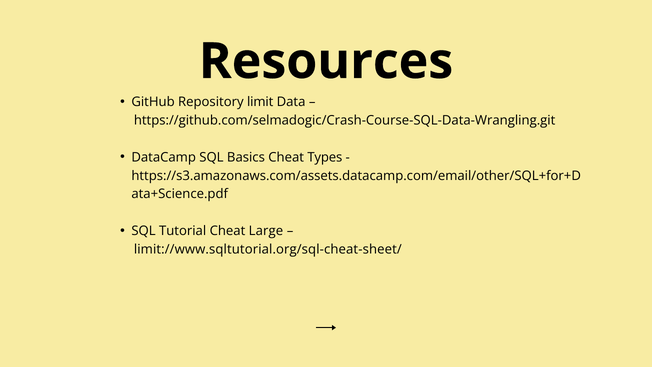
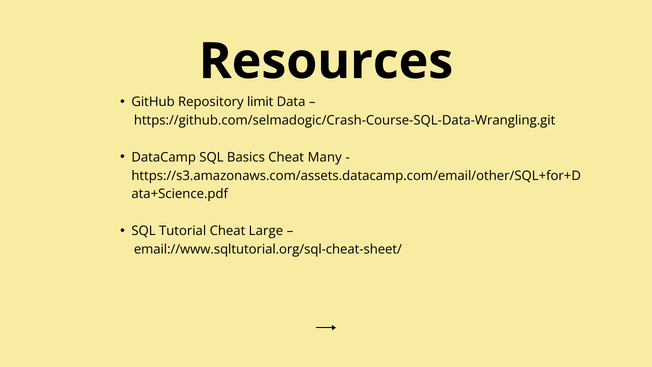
Types: Types -> Many
limit://www.sqltutorial.org/sql-cheat-sheet/: limit://www.sqltutorial.org/sql-cheat-sheet/ -> email://www.sqltutorial.org/sql-cheat-sheet/
